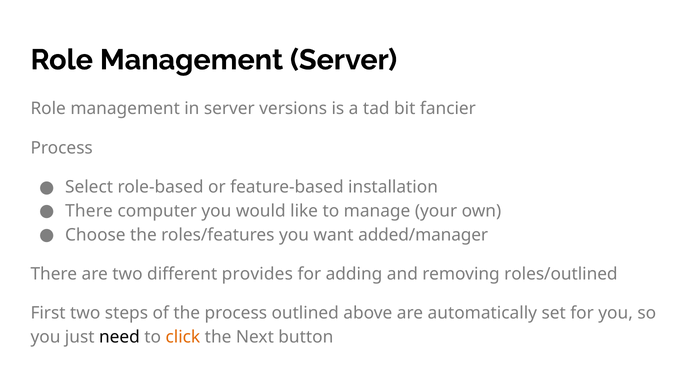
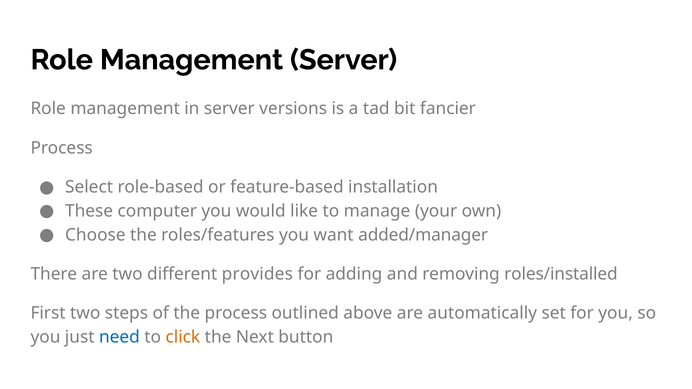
There at (89, 211): There -> These
roles/outlined: roles/outlined -> roles/installed
need colour: black -> blue
